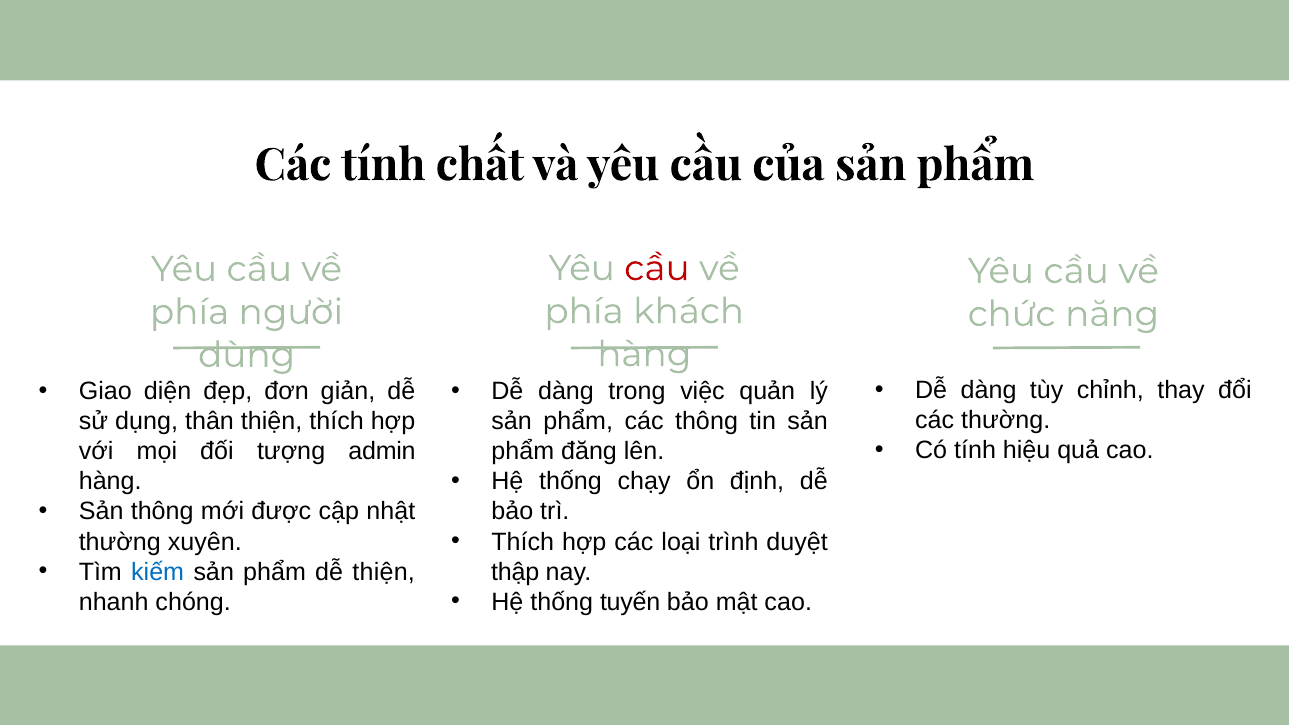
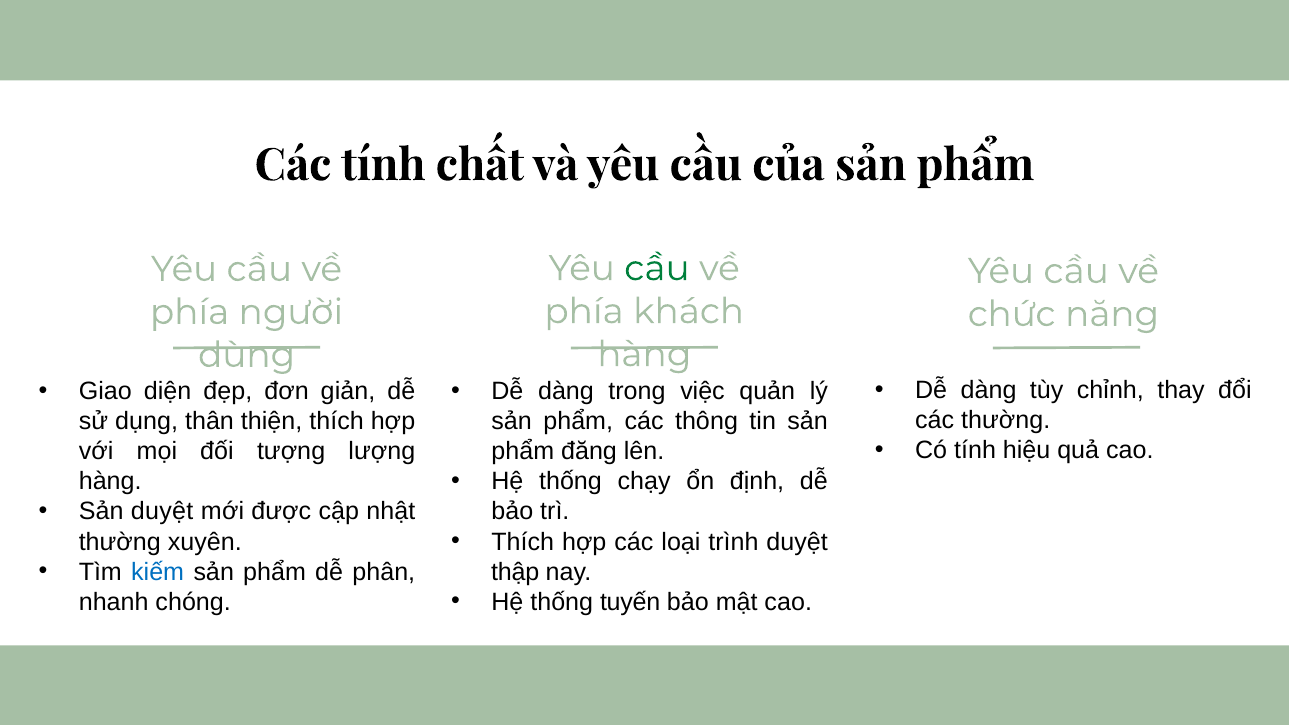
cầu at (657, 268) colour: red -> green
admin: admin -> lượng
Sản thông: thông -> duyệt
dễ thiện: thiện -> phân
